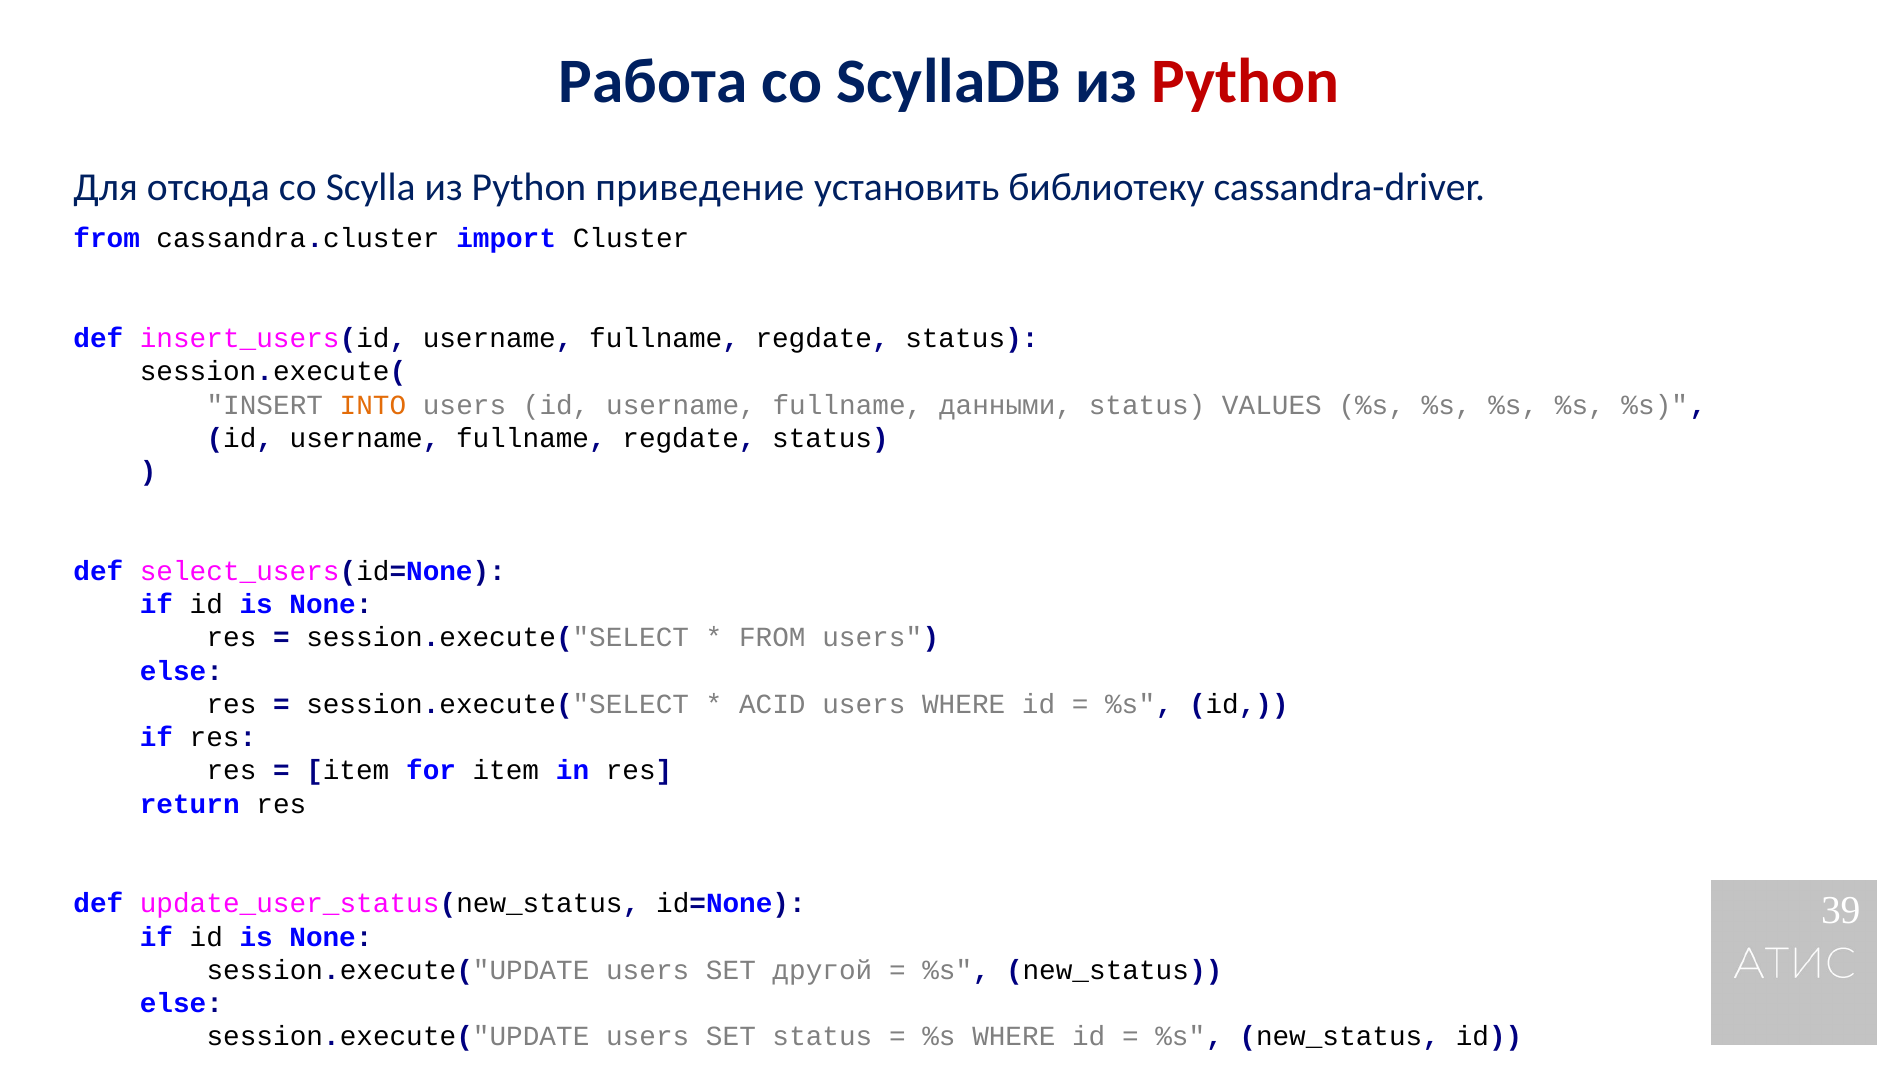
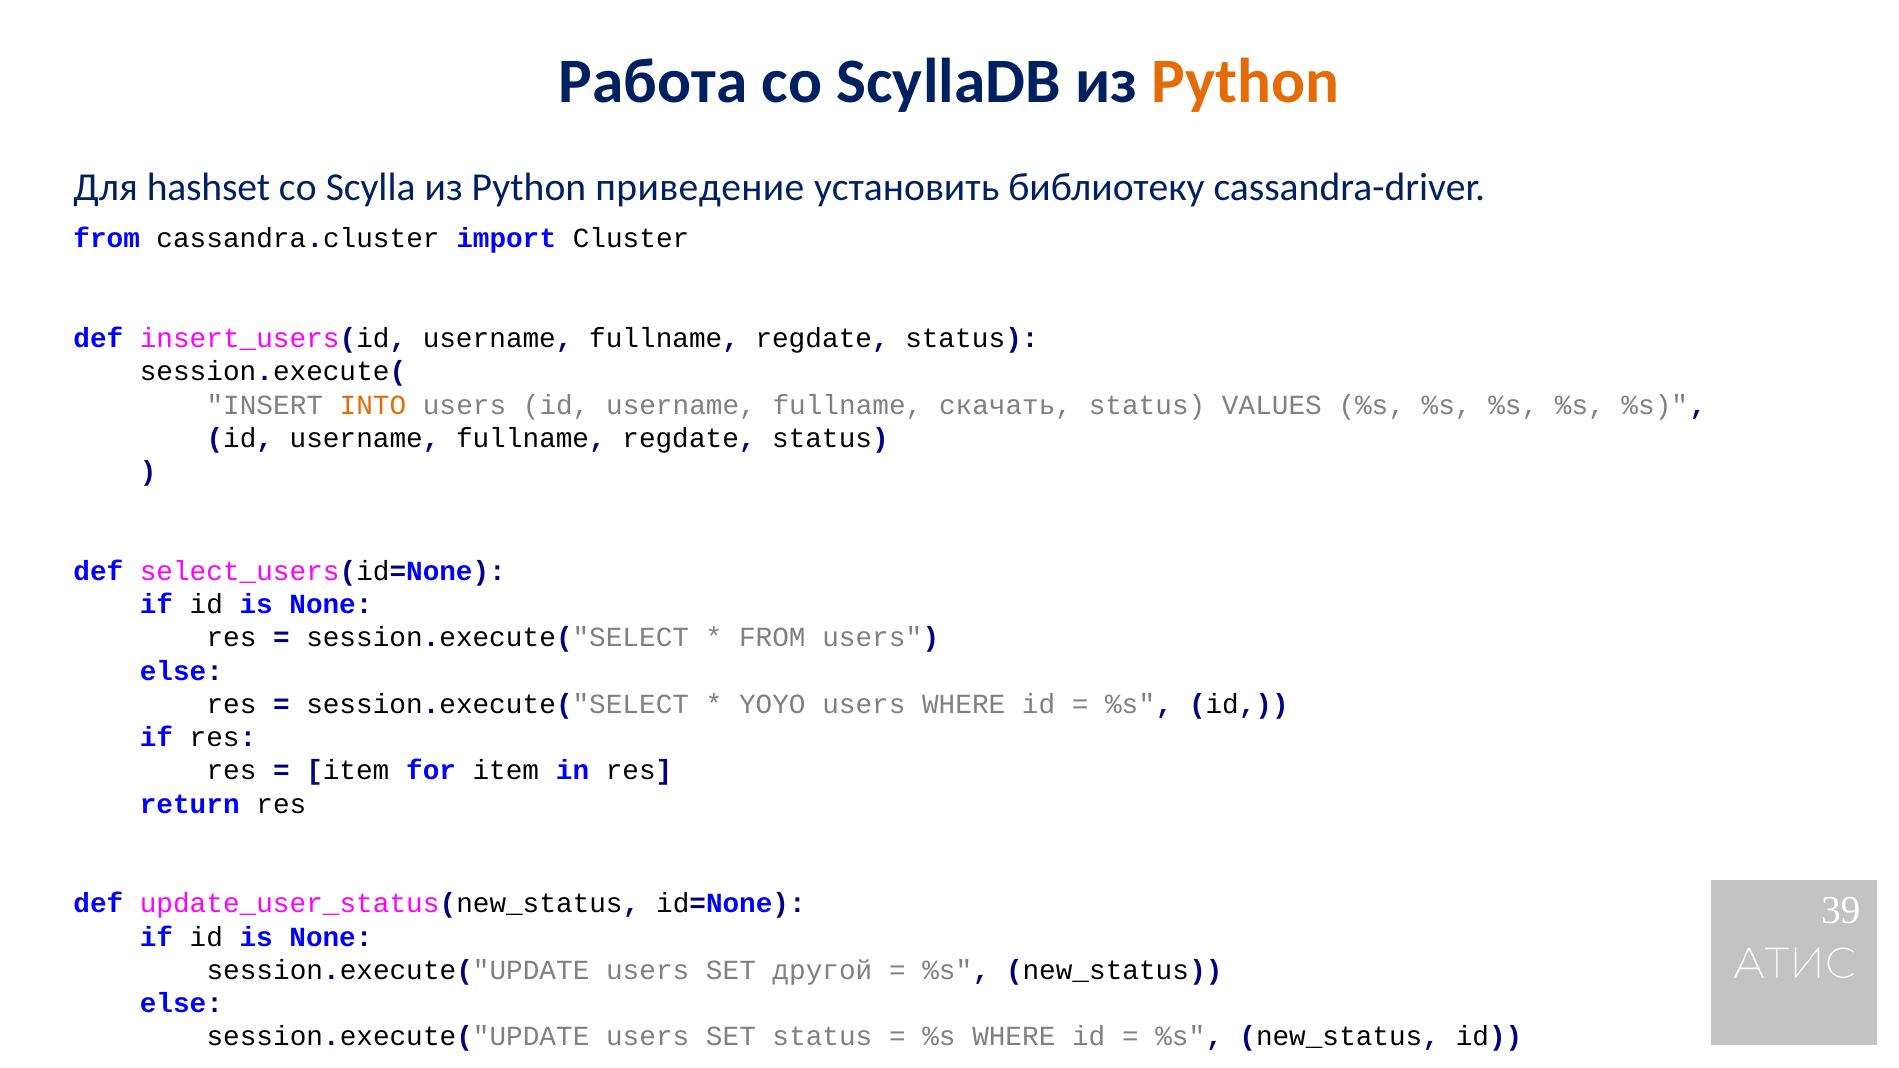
Python at (1246, 82) colour: red -> orange
отсюда: отсюда -> hashset
данными: данными -> скачать
ACID: ACID -> YOYO
